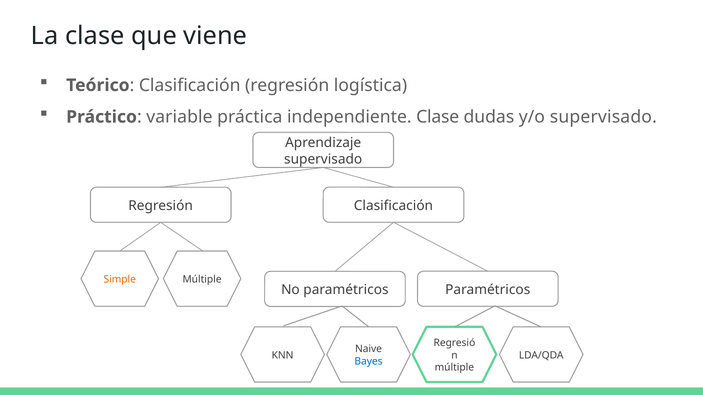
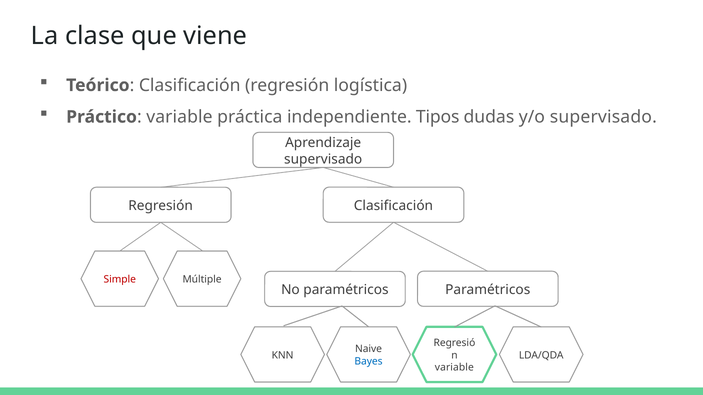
independiente Clase: Clase -> Tipos
Simple colour: orange -> red
múltiple at (454, 368): múltiple -> variable
